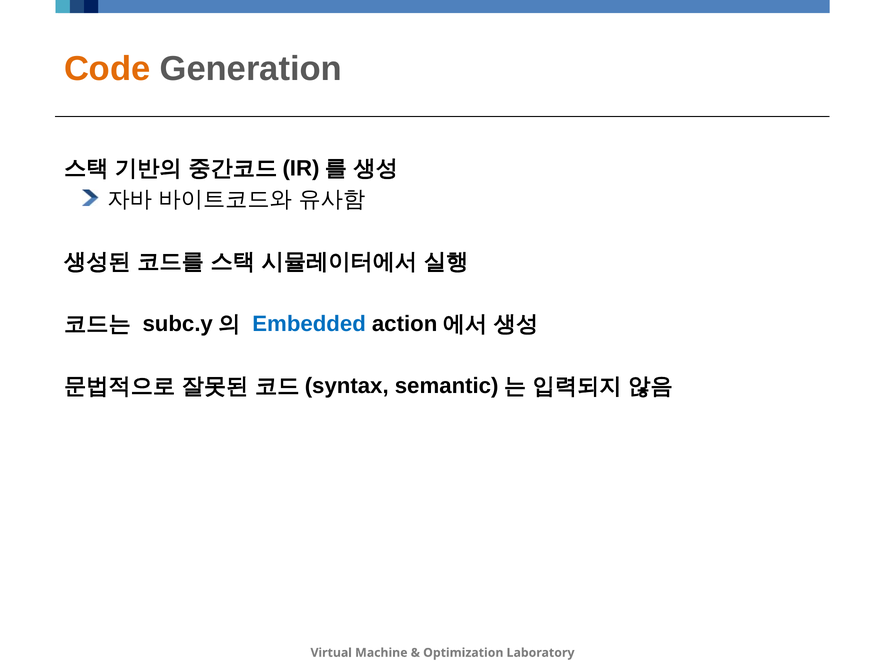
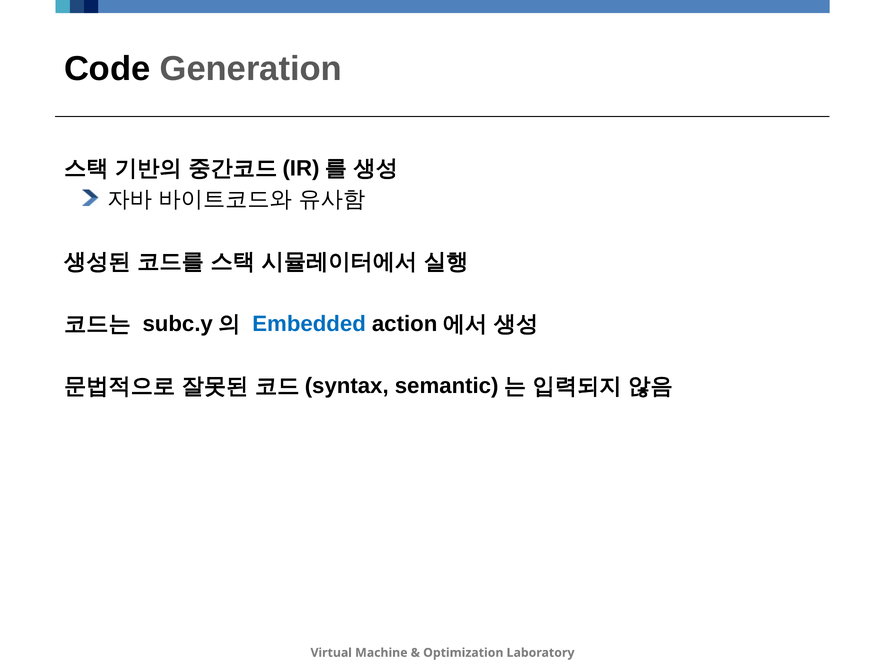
Code colour: orange -> black
